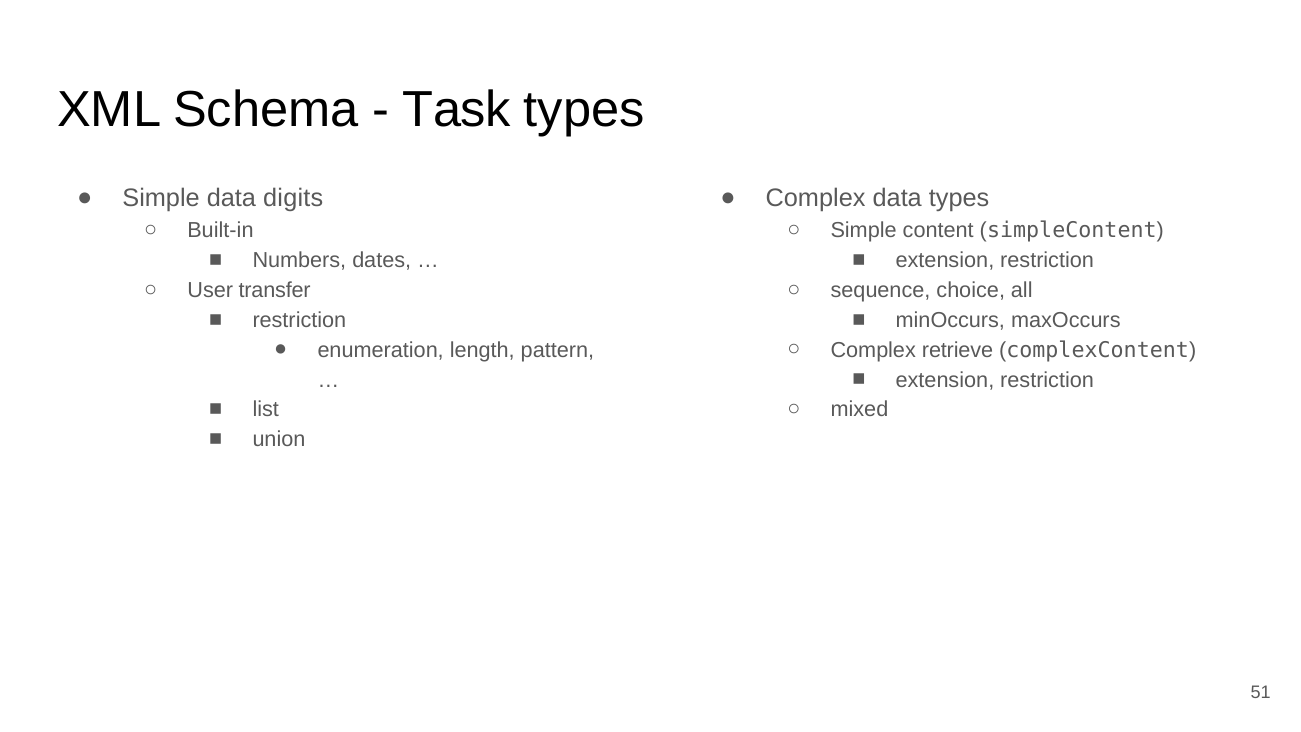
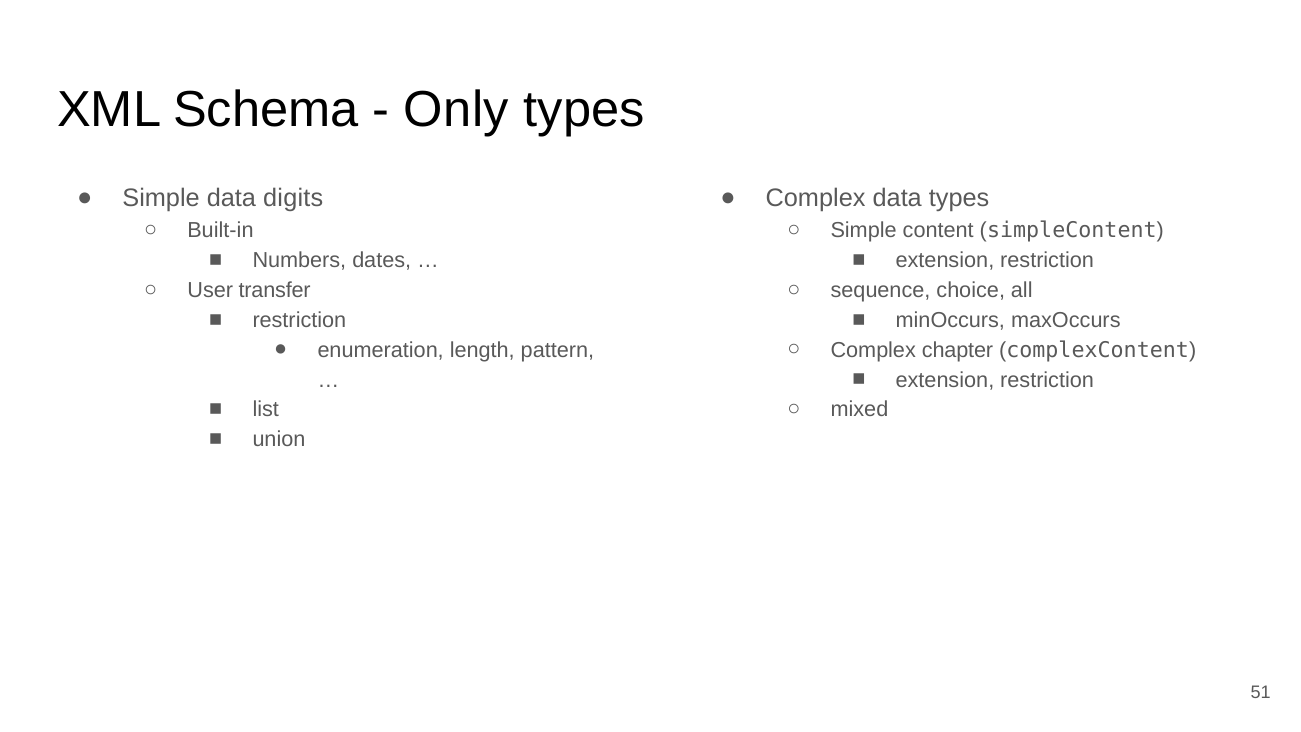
Task: Task -> Only
retrieve: retrieve -> chapter
